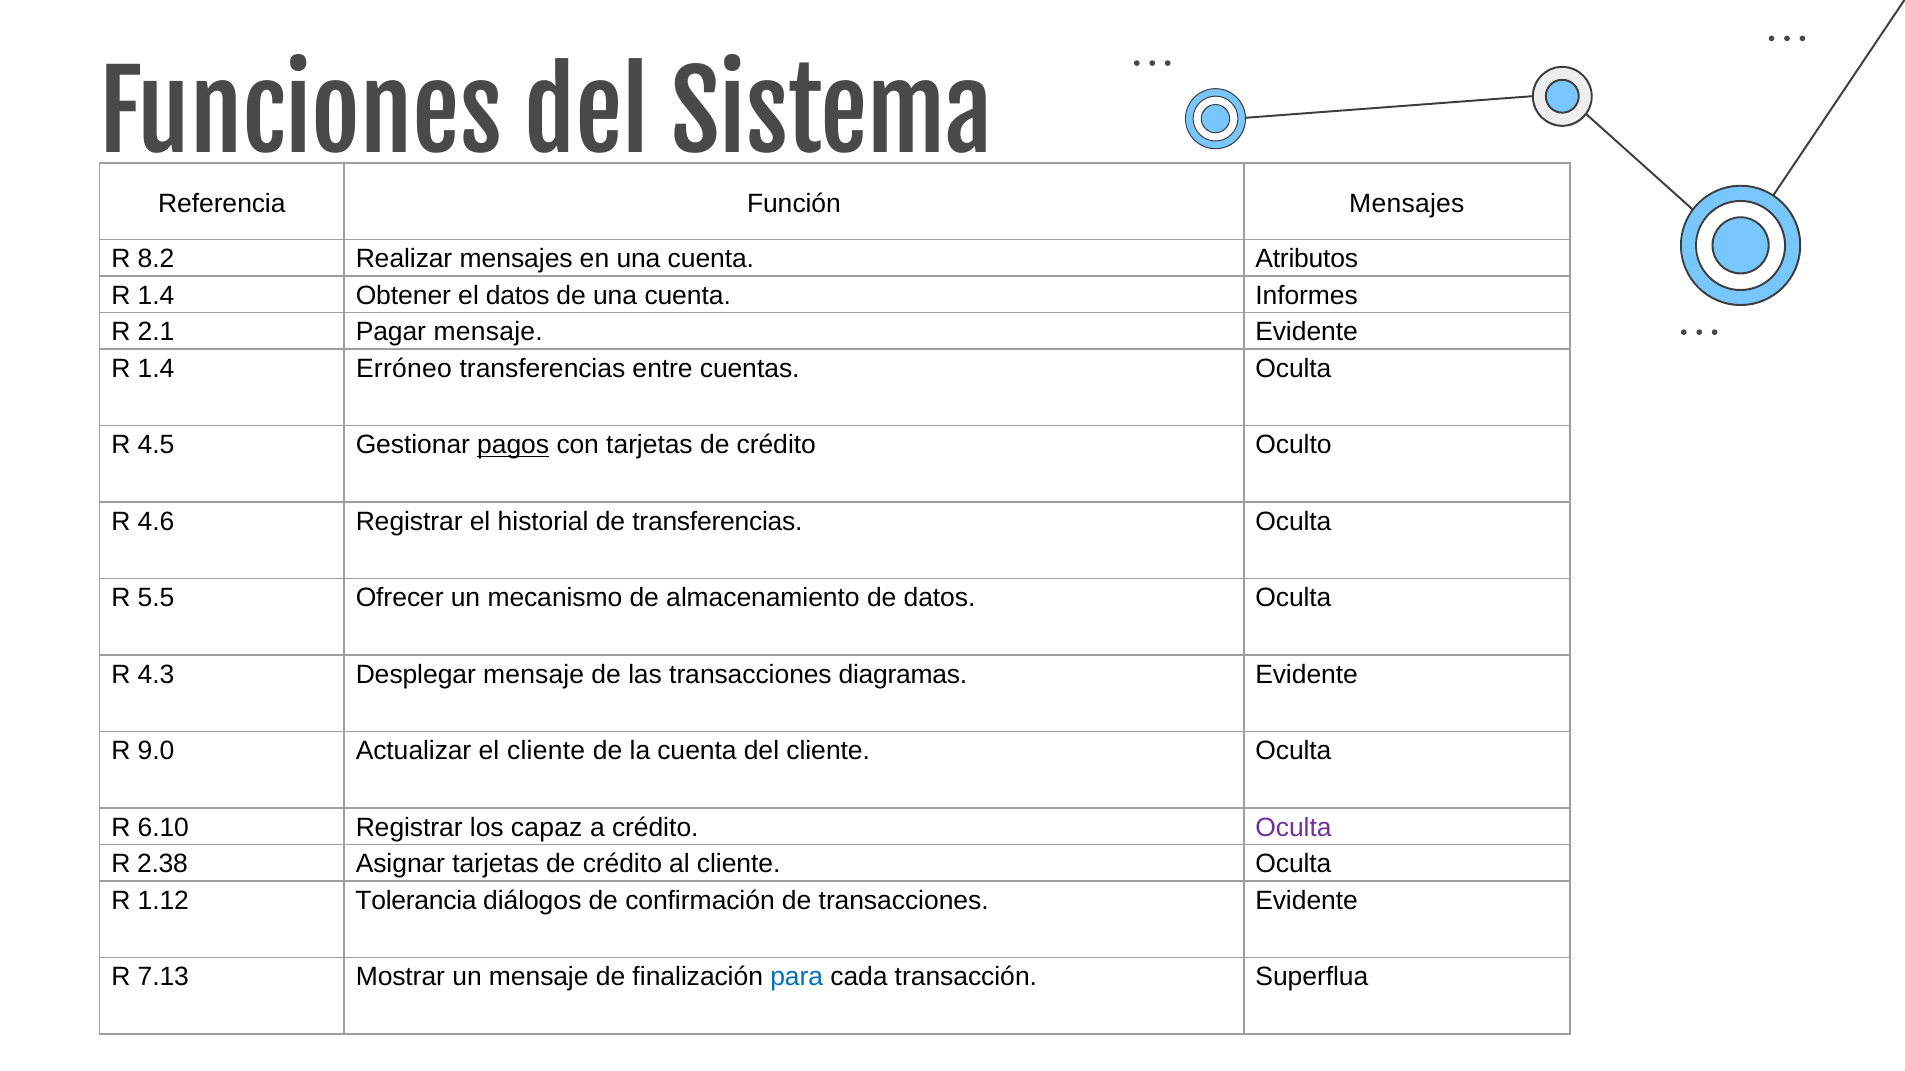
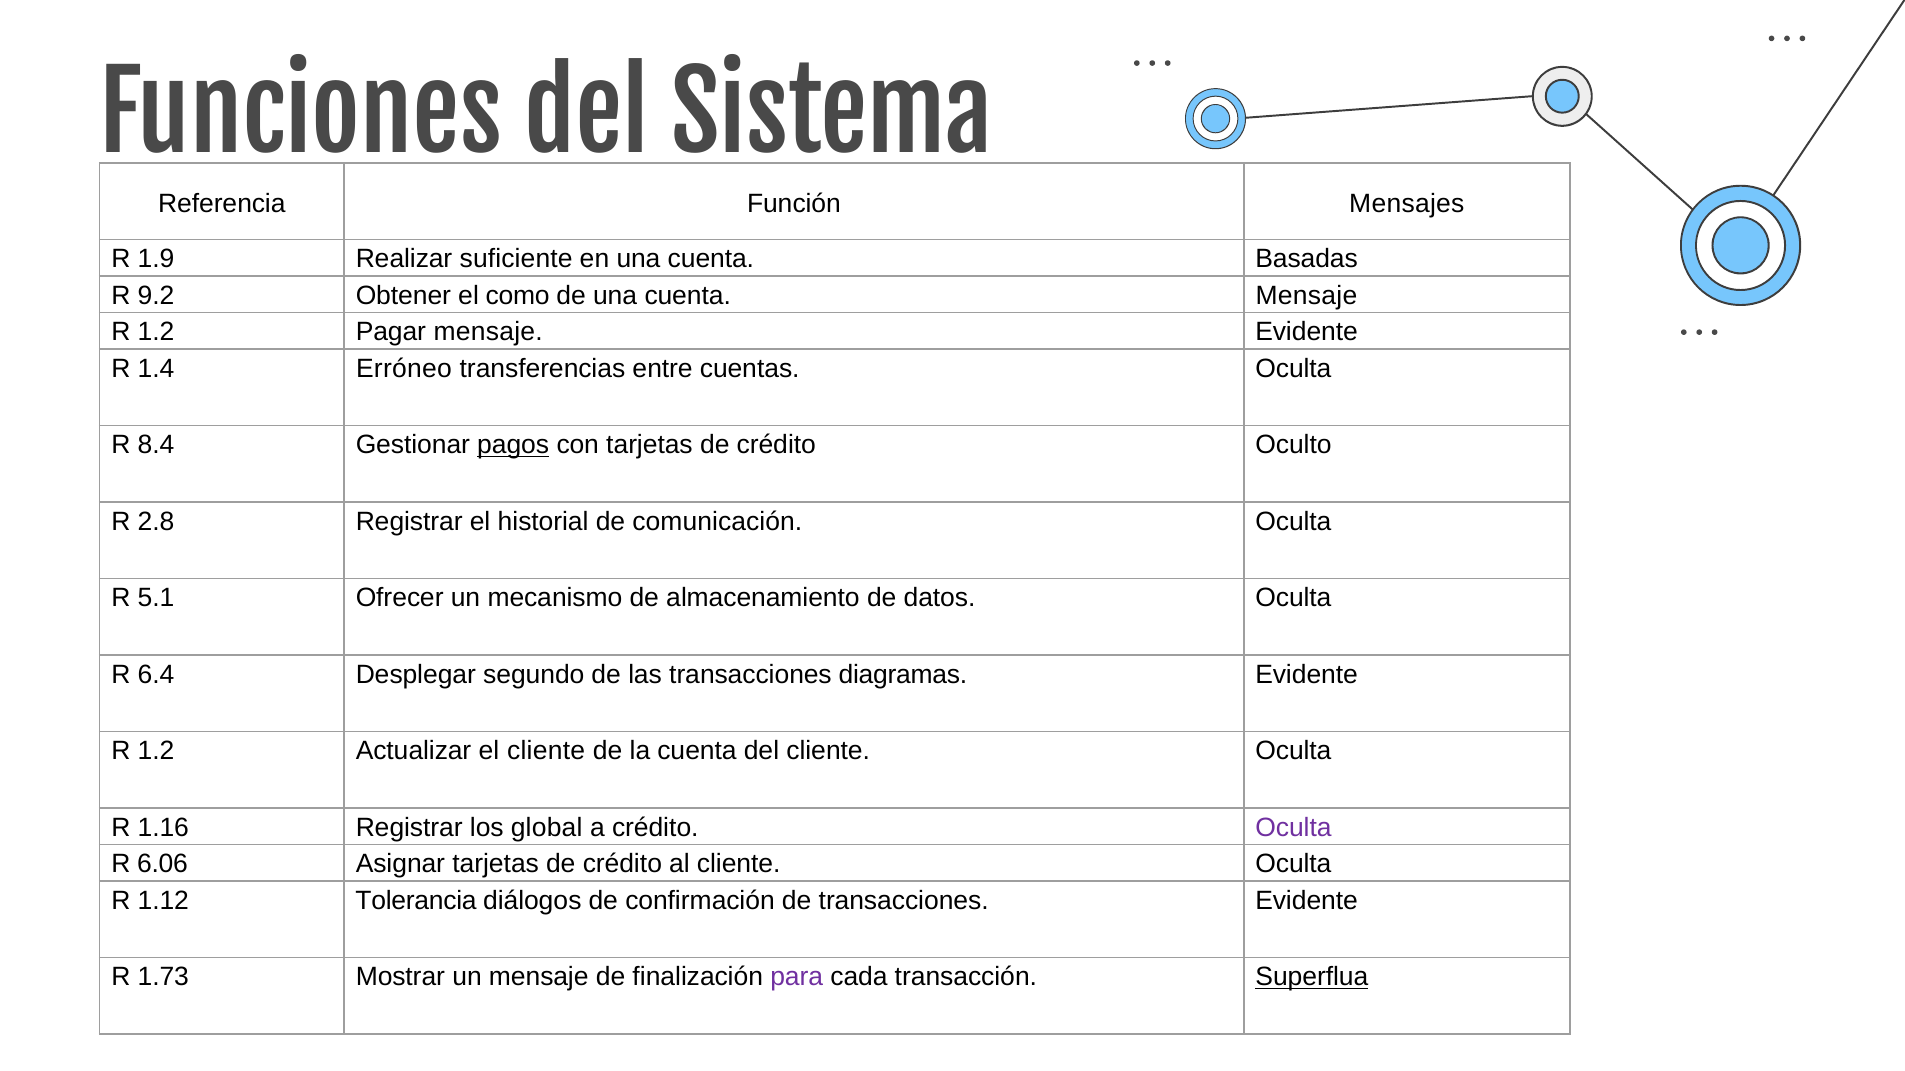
8.2: 8.2 -> 1.9
Realizar mensajes: mensajes -> suficiente
Atributos: Atributos -> Basadas
1.4 at (156, 296): 1.4 -> 9.2
el datos: datos -> como
cuenta Informes: Informes -> Mensaje
2.1 at (156, 332): 2.1 -> 1.2
4.5: 4.5 -> 8.4
4.6: 4.6 -> 2.8
de transferencias: transferencias -> comunicación
5.5: 5.5 -> 5.1
4.3: 4.3 -> 6.4
Desplegar mensaje: mensaje -> segundo
9.0 at (156, 751): 9.0 -> 1.2
6.10: 6.10 -> 1.16
capaz: capaz -> global
2.38: 2.38 -> 6.06
7.13: 7.13 -> 1.73
para colour: blue -> purple
Superflua underline: none -> present
